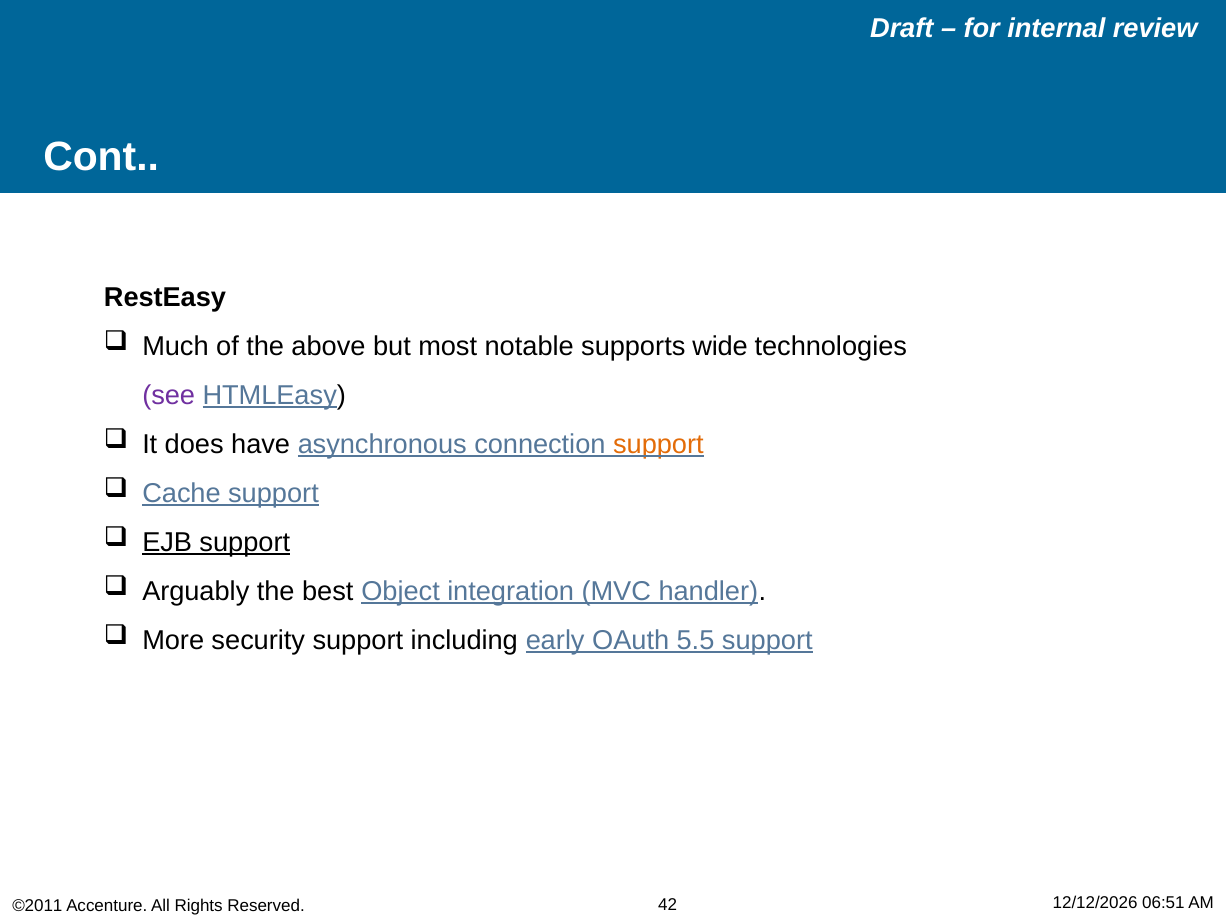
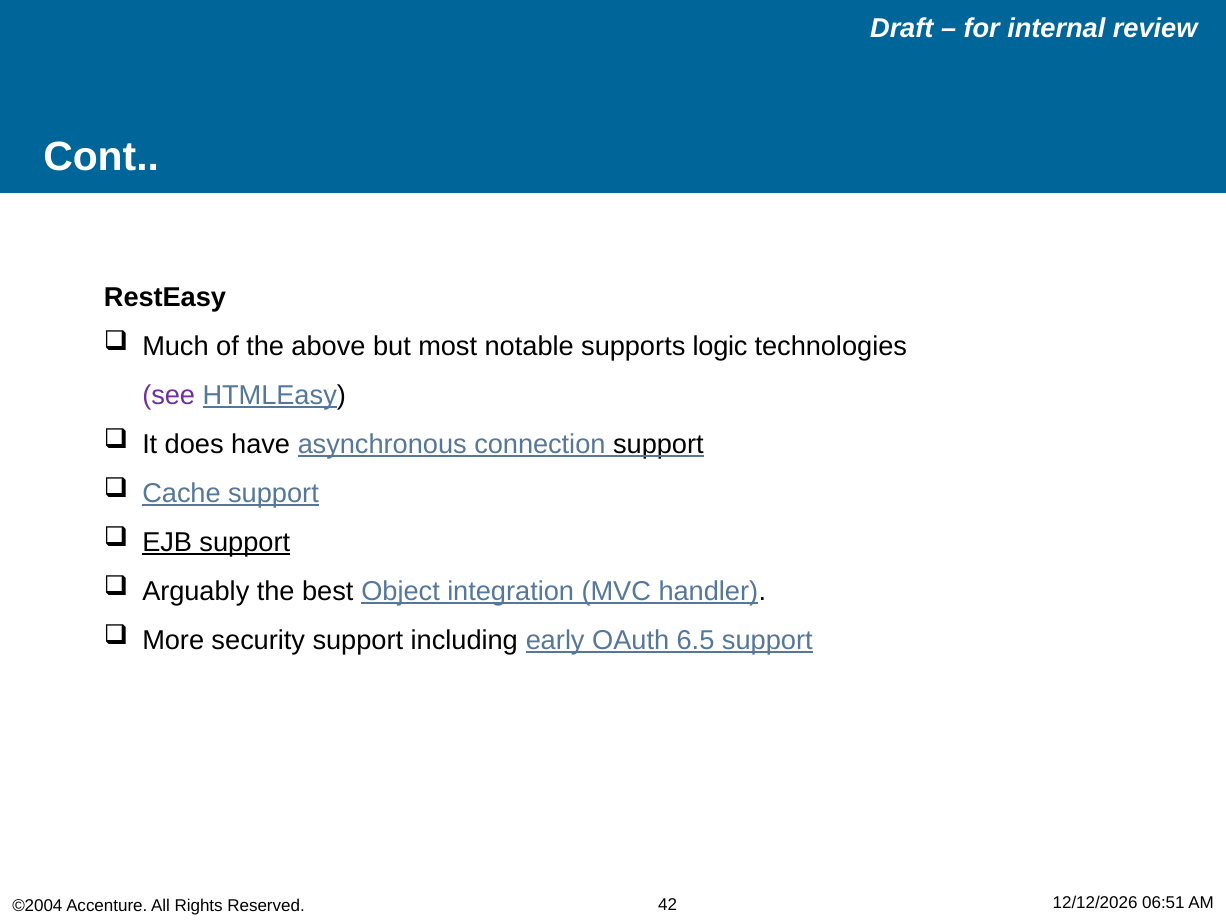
wide: wide -> logic
support at (658, 444) colour: orange -> black
5.5: 5.5 -> 6.5
©2011: ©2011 -> ©2004
